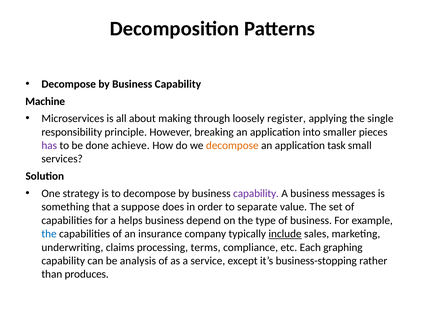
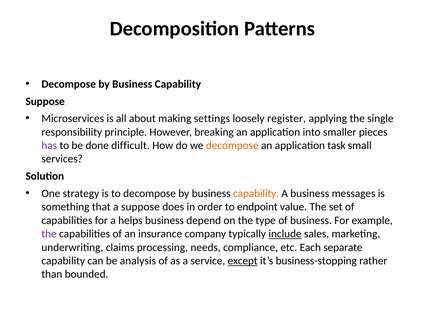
Machine at (45, 101): Machine -> Suppose
through: through -> settings
achieve: achieve -> difficult
capability at (256, 193) colour: purple -> orange
separate: separate -> endpoint
the at (49, 234) colour: blue -> purple
terms: terms -> needs
graphing: graphing -> separate
except underline: none -> present
produces: produces -> bounded
